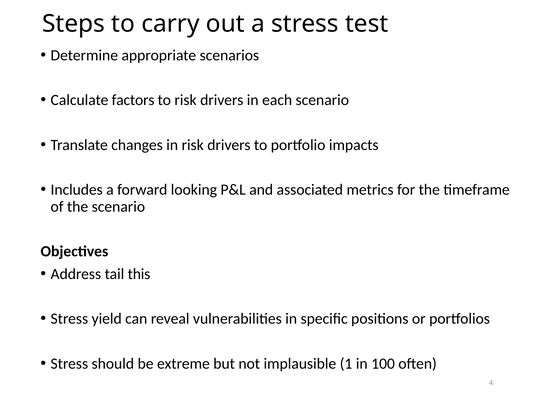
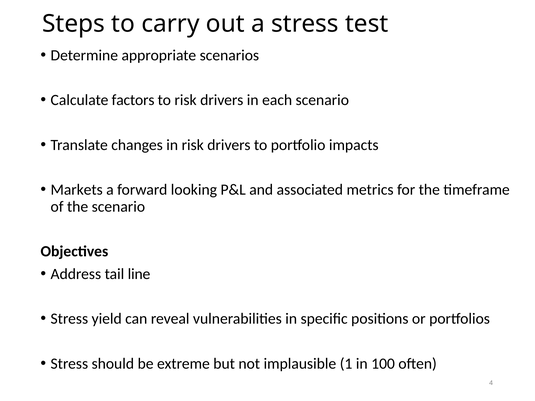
Includes: Includes -> Markets
this: this -> line
